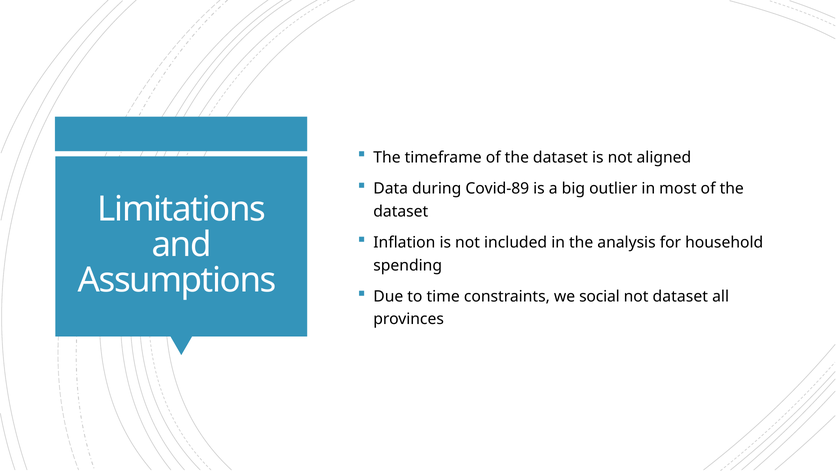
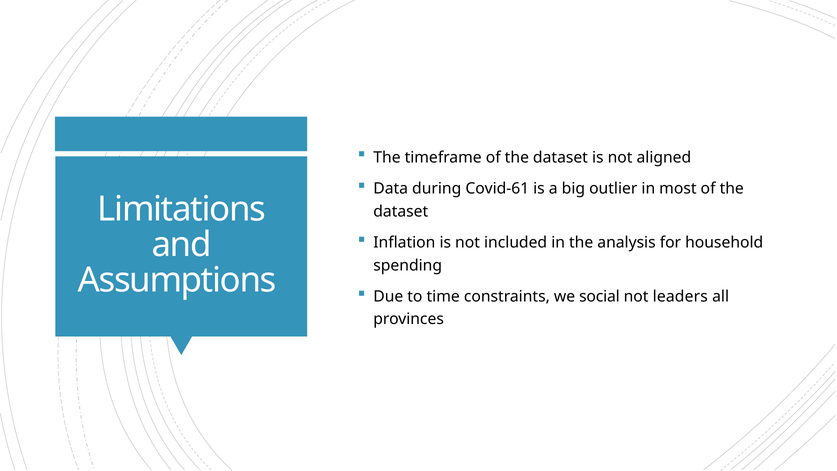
Covid-89: Covid-89 -> Covid-61
not dataset: dataset -> leaders
